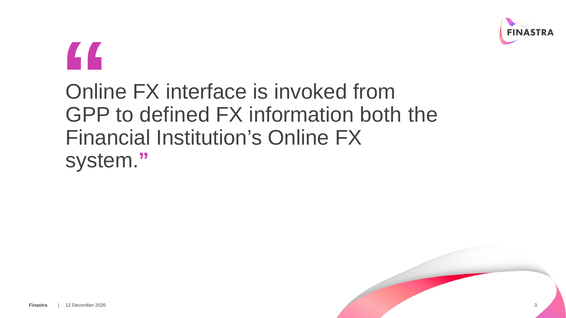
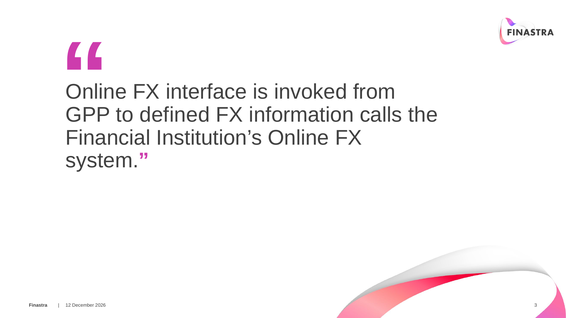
both: both -> calls
